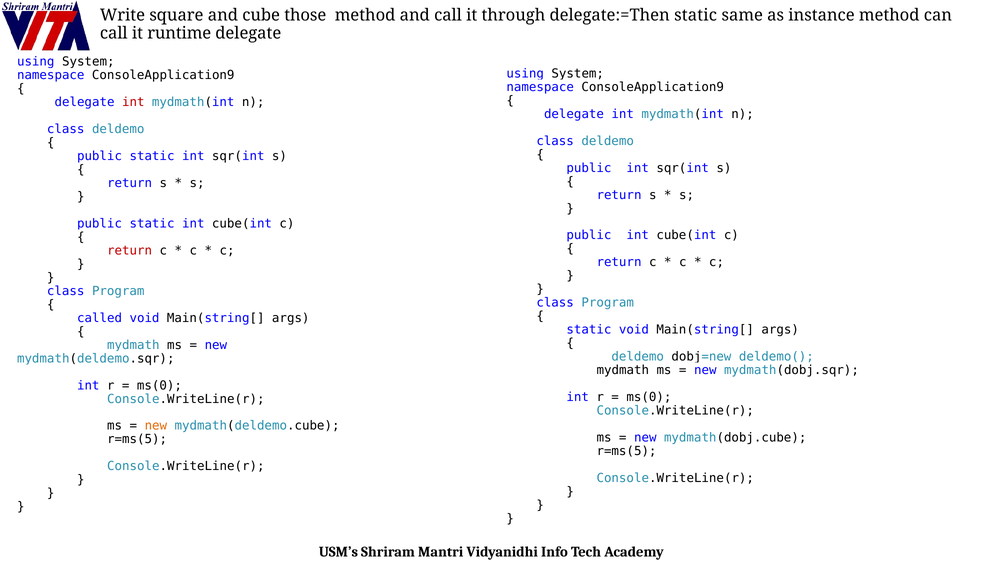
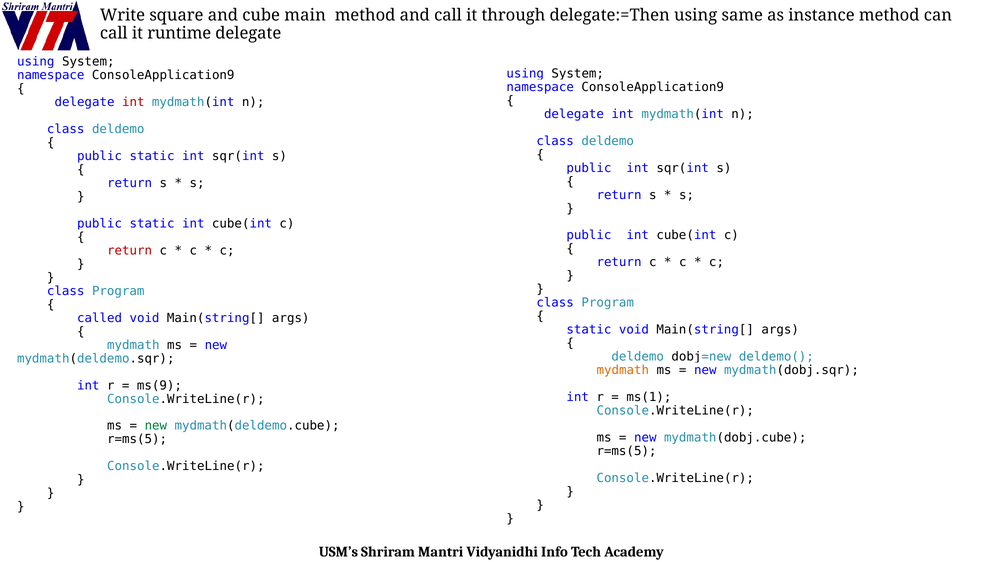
those: those -> main
delegate:=Then static: static -> using
mydmath at (623, 370) colour: black -> orange
ms(0 at (159, 385): ms(0 -> ms(9
ms(0 at (649, 397): ms(0 -> ms(1
new at (156, 425) colour: orange -> green
